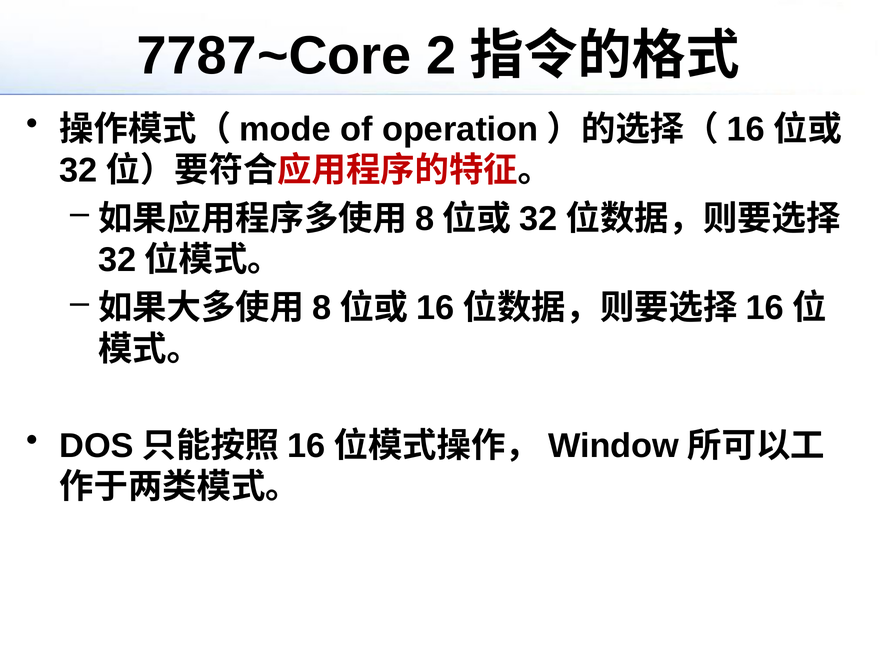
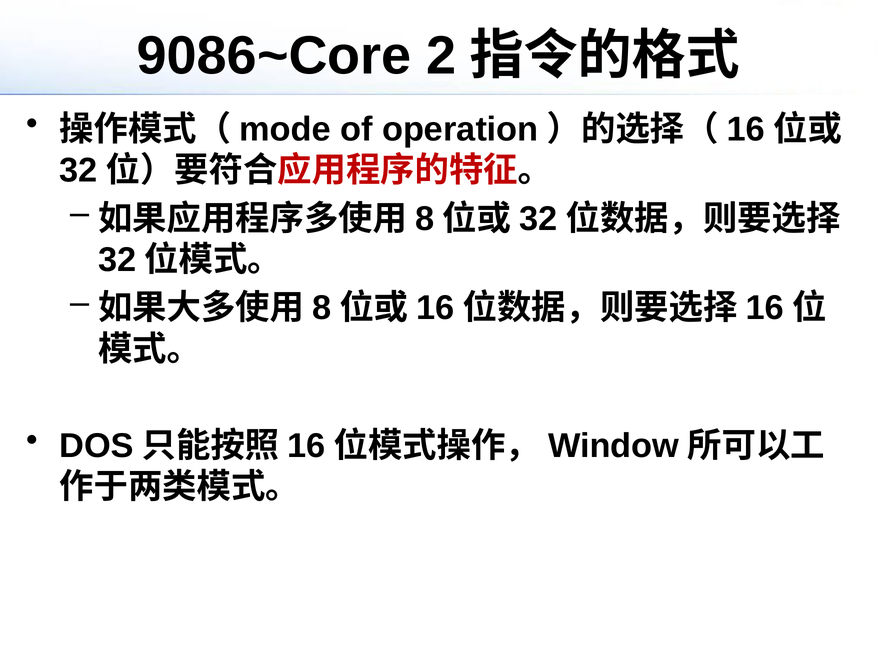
7787~Core: 7787~Core -> 9086~Core
